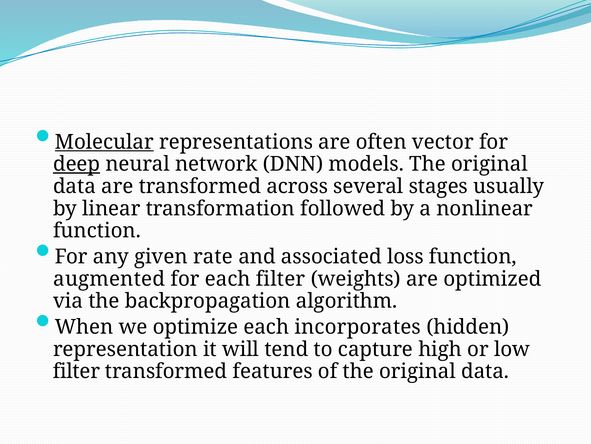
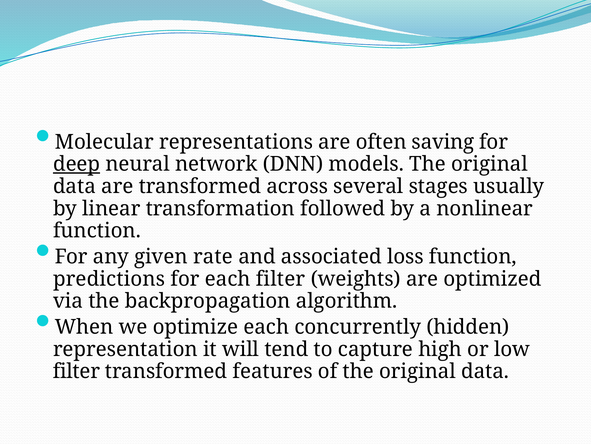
Molecular underline: present -> none
vector: vector -> saving
augmented: augmented -> predictions
incorporates: incorporates -> concurrently
